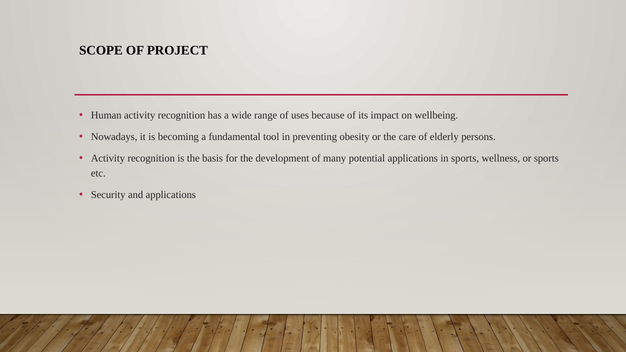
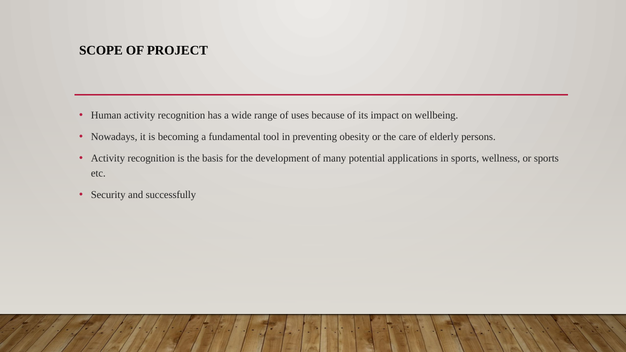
and applications: applications -> successfully
